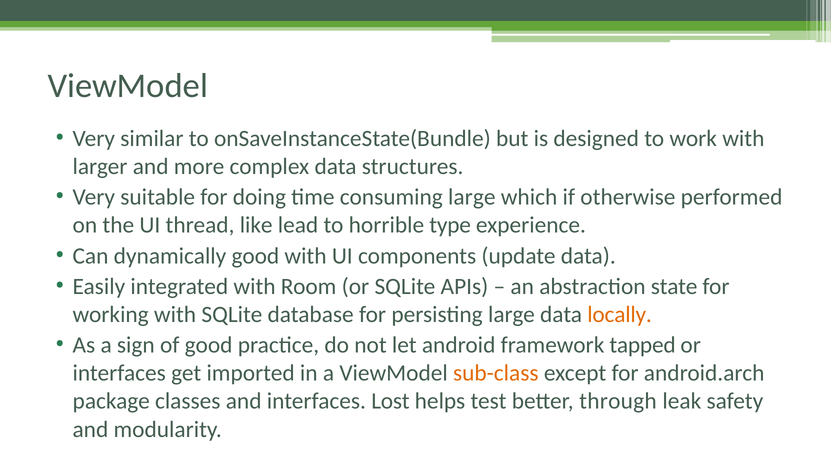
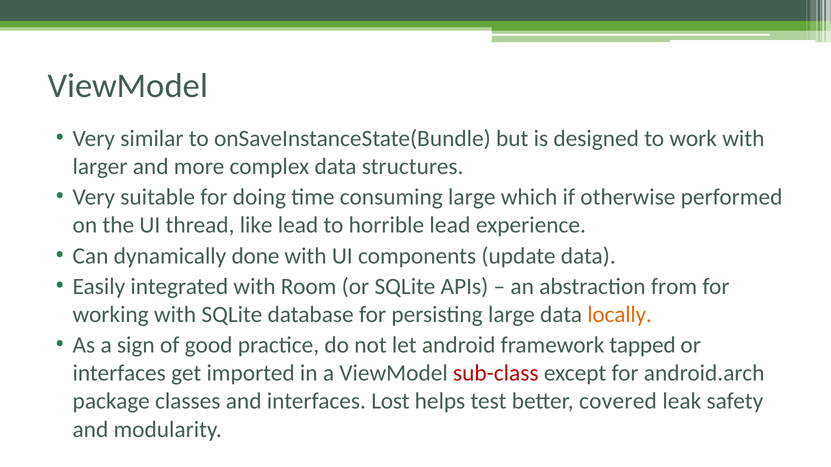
horrible type: type -> lead
dynamically good: good -> done
state: state -> from
sub-class colour: orange -> red
through: through -> covered
